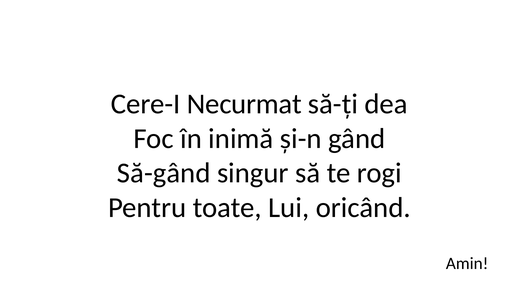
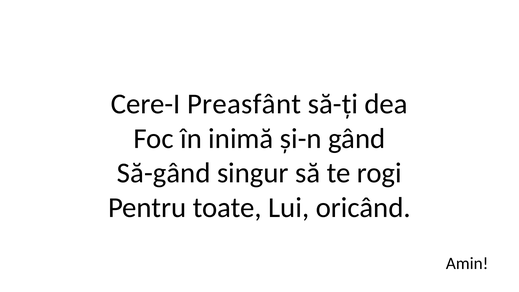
Necurmat: Necurmat -> Preasfânt
